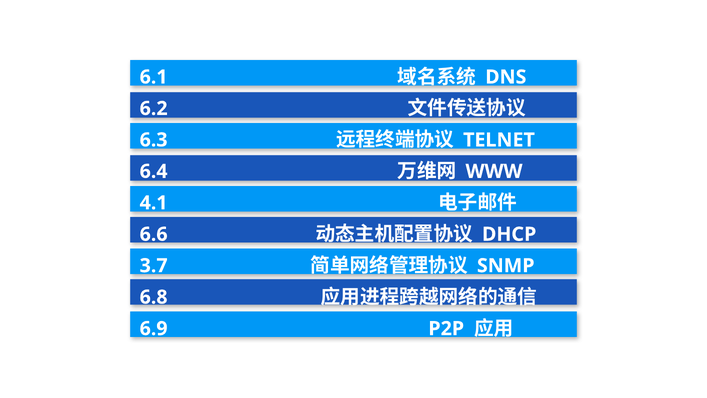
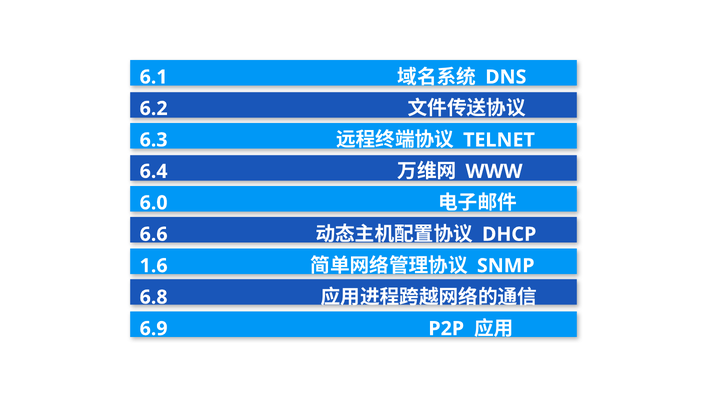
4.1: 4.1 -> 6.0
3.7: 3.7 -> 1.6
